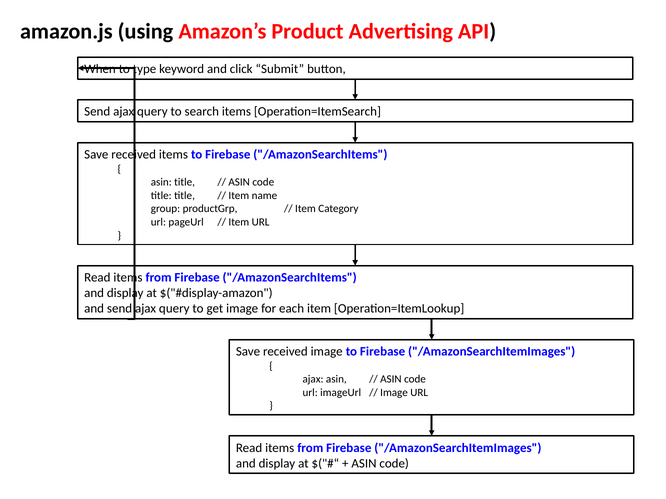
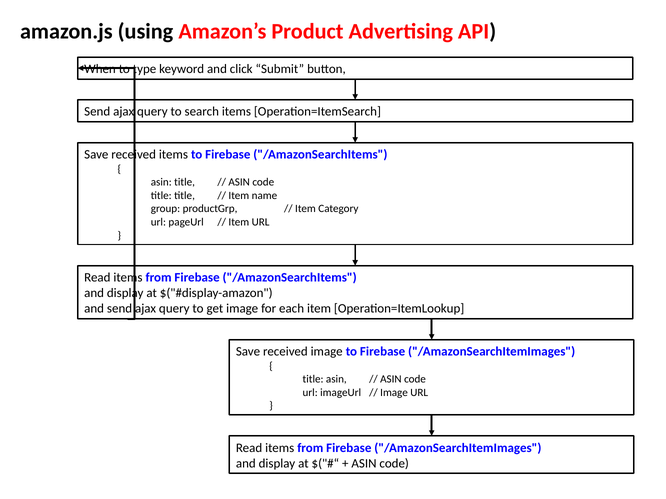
ajax at (313, 380): ajax -> title
